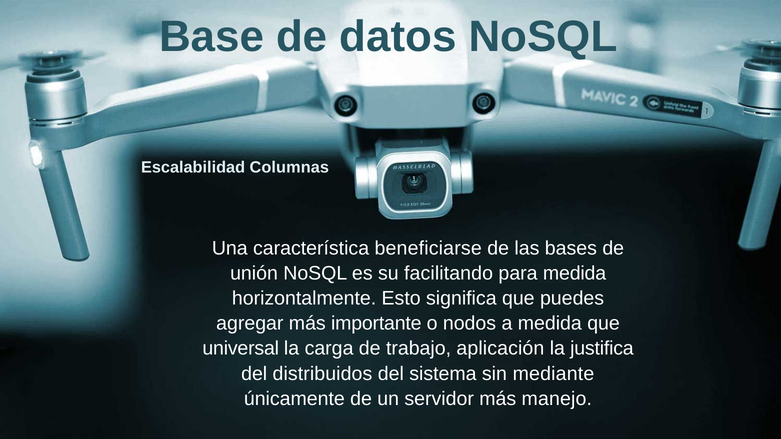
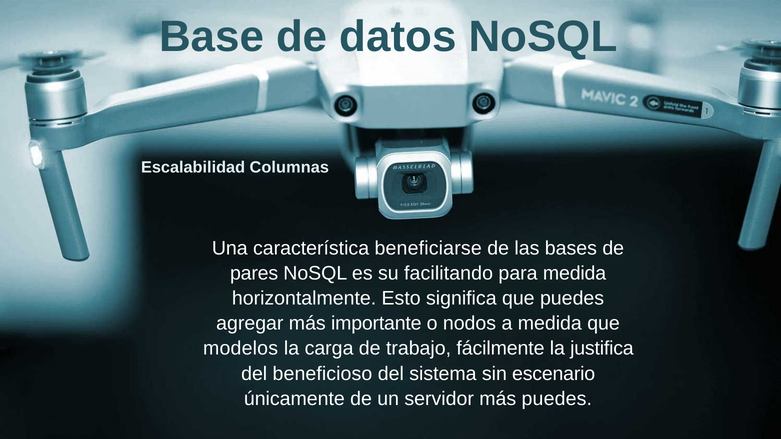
unión: unión -> pares
universal: universal -> modelos
aplicación: aplicación -> fácilmente
distribuidos: distribuidos -> beneficioso
mediante: mediante -> escenario
más manejo: manejo -> puedes
